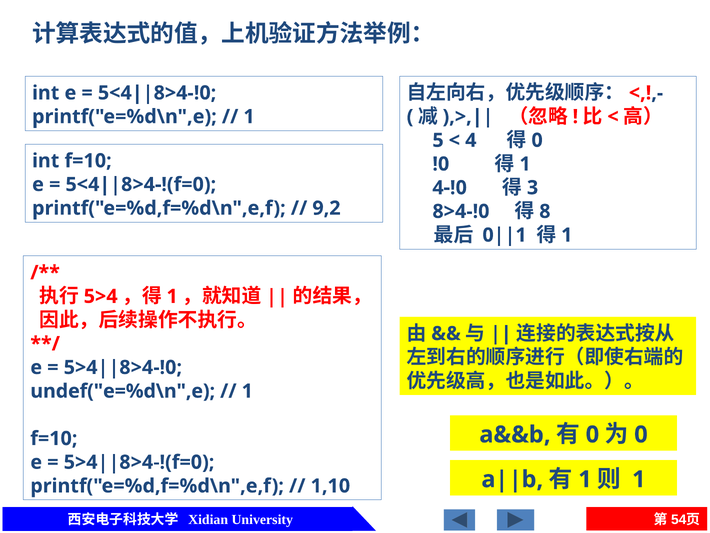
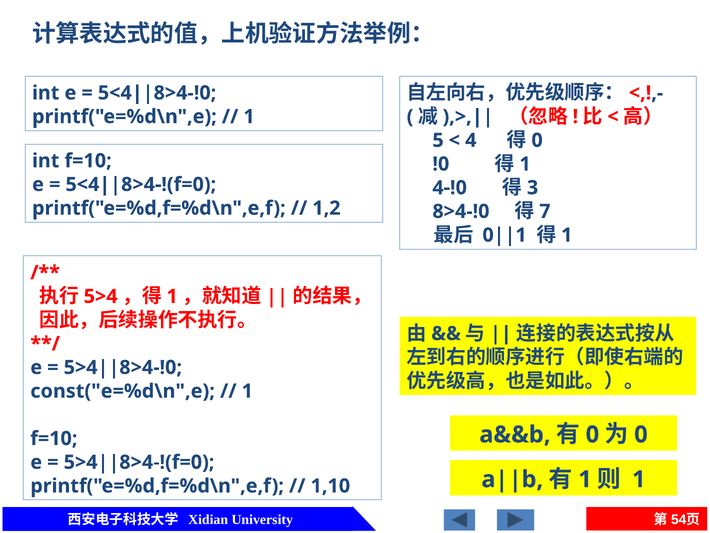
9,2: 9,2 -> 1,2
8: 8 -> 7
undef("e=%d\n",e: undef("e=%d\n",e -> const("e=%d\n",e
